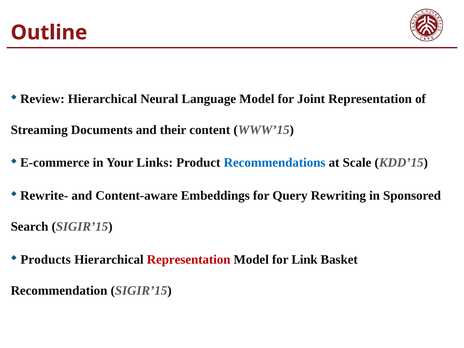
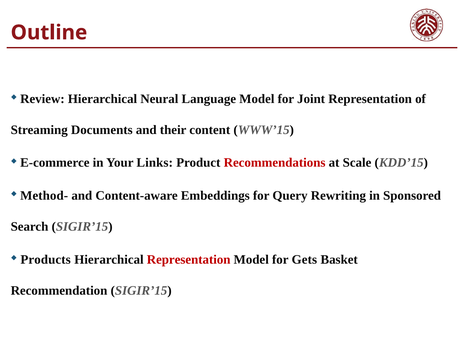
Recommendations colour: blue -> red
Rewrite-: Rewrite- -> Method-
Link: Link -> Gets
